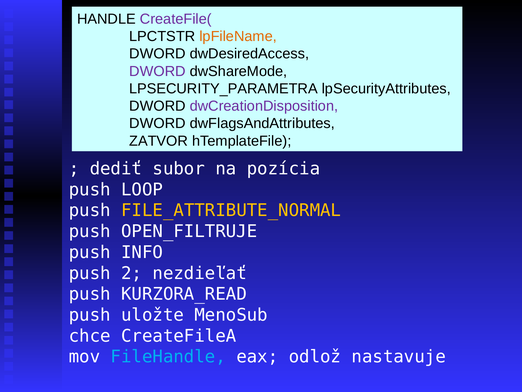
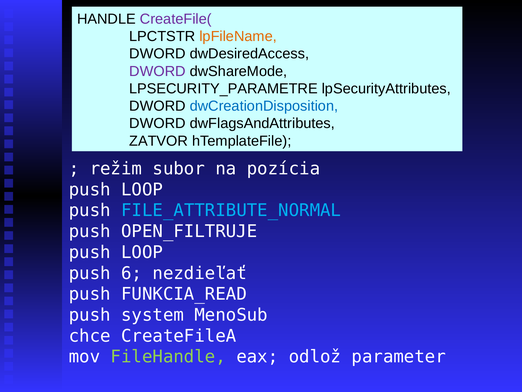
LPSECURITY_PARAMETRA: LPSECURITY_PARAMETRA -> LPSECURITY_PARAMETRE
dwCreationDisposition colour: purple -> blue
dediť: dediť -> režim
FILE_ATTRIBUTE_NORMAL colour: yellow -> light blue
INFO at (142, 252): INFO -> LOOP
2: 2 -> 6
KURZORA_READ: KURZORA_READ -> FUNKCIA_READ
uložte: uložte -> system
FileHandle colour: light blue -> light green
nastavuje: nastavuje -> parameter
